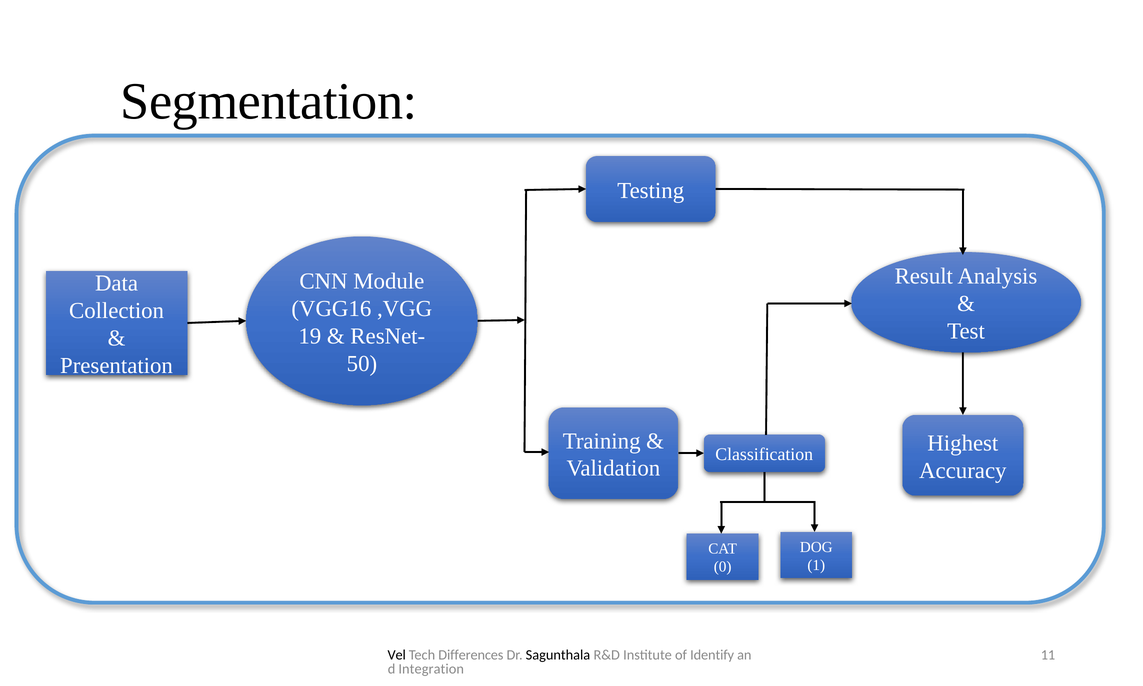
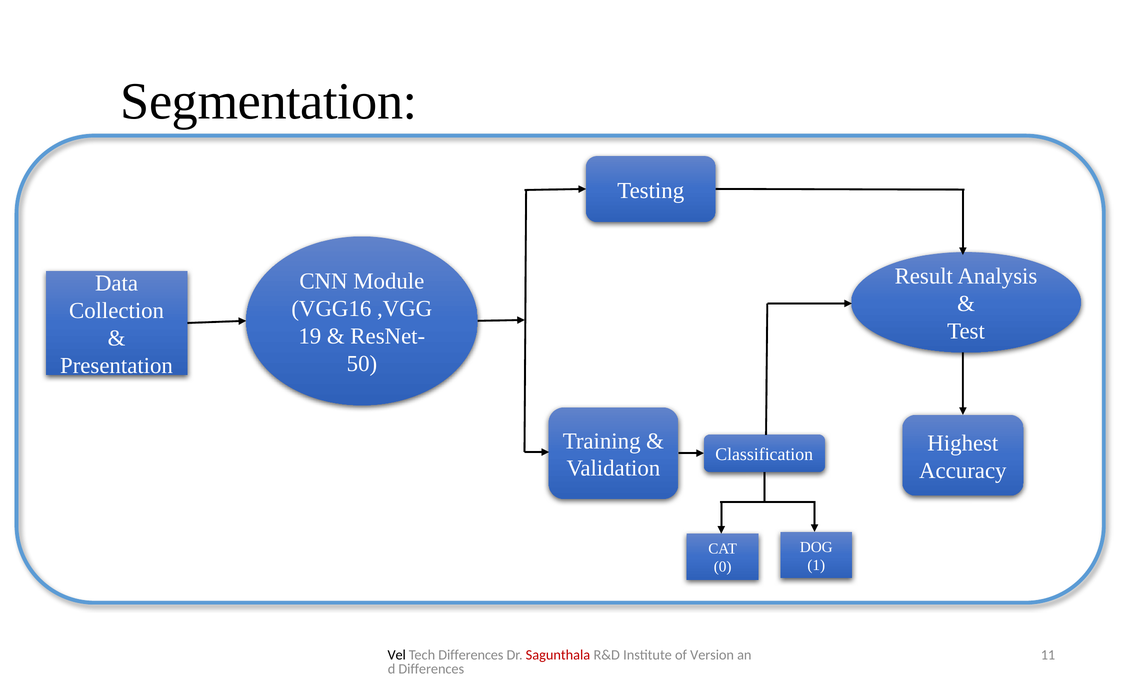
Sagunthala colour: black -> red
Identify: Identify -> Version
Integration at (431, 669): Integration -> Differences
